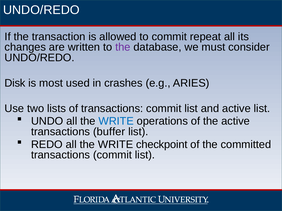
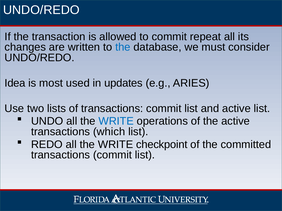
the at (123, 47) colour: purple -> blue
Disk: Disk -> Idea
crashes: crashes -> updates
buffer: buffer -> which
